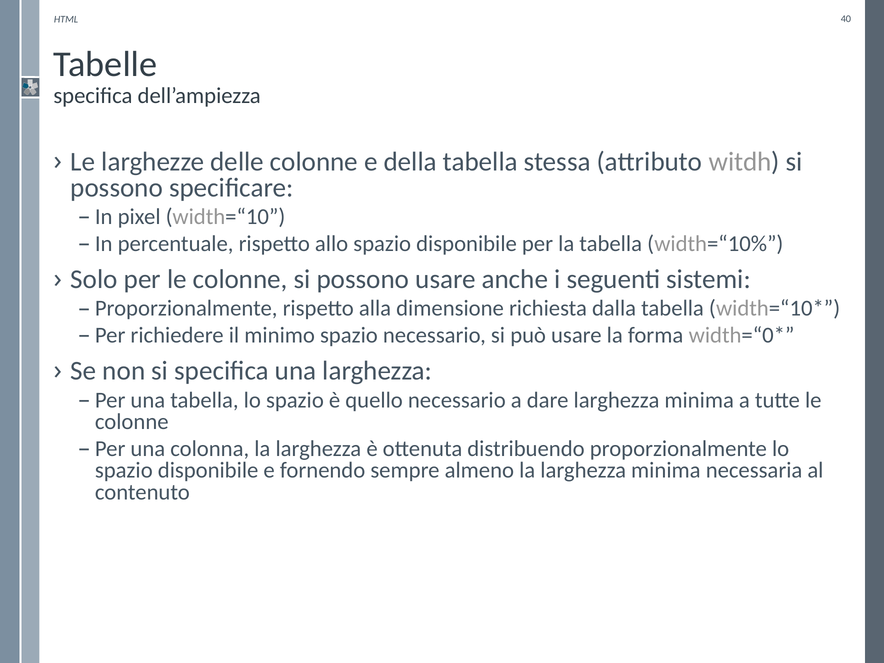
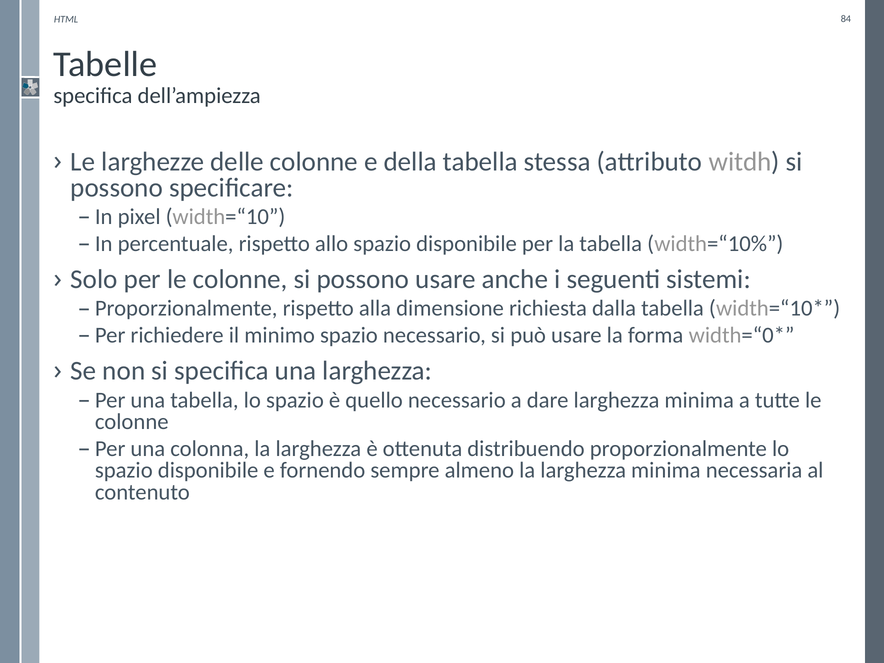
40: 40 -> 84
